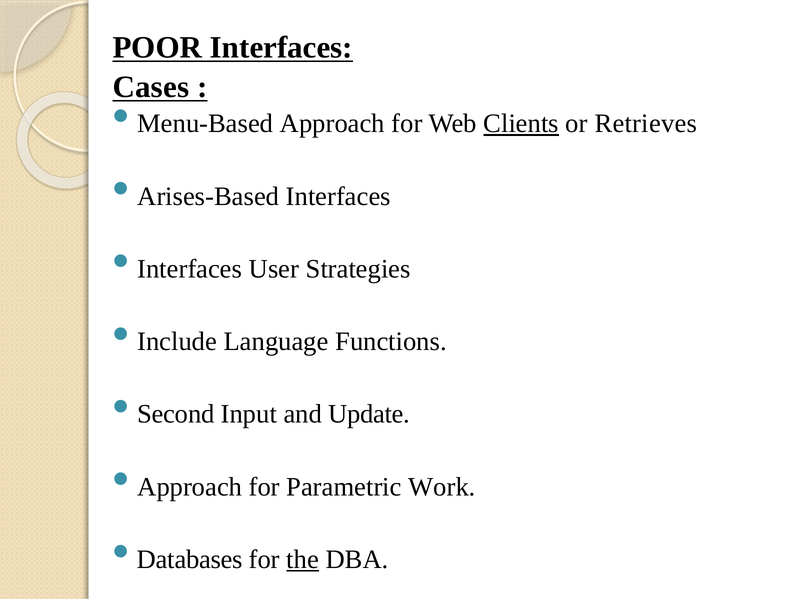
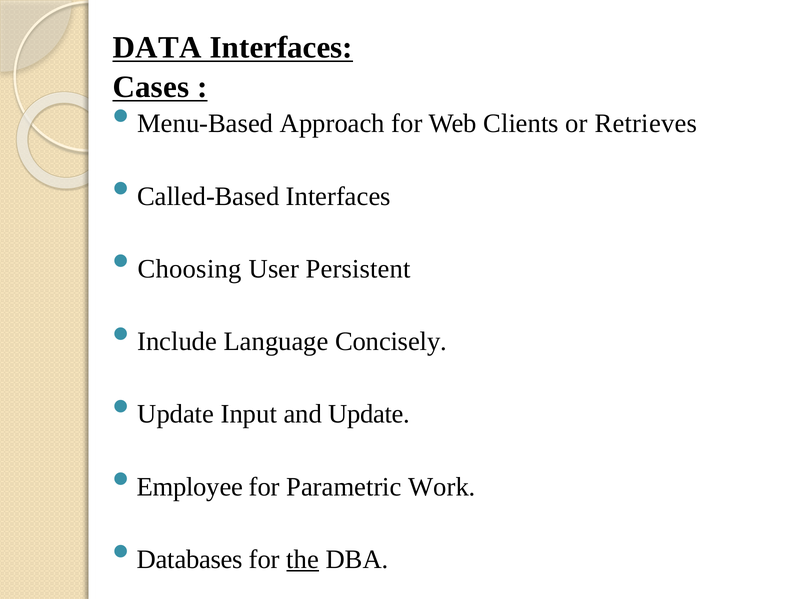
POOR: POOR -> DATA
Clients underline: present -> none
Arises-Based: Arises-Based -> Called-Based
Interfaces at (190, 269): Interfaces -> Choosing
Strategies: Strategies -> Persistent
Functions: Functions -> Concisely
Second at (176, 414): Second -> Update
Approach at (190, 487): Approach -> Employee
